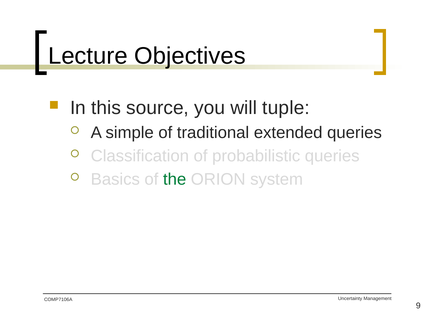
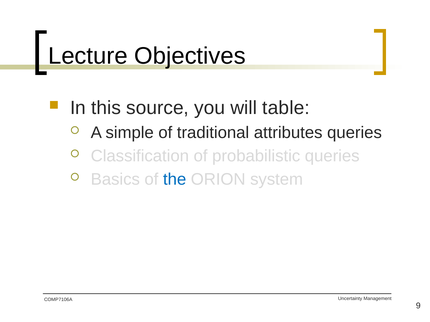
tuple: tuple -> table
extended: extended -> attributes
the colour: green -> blue
